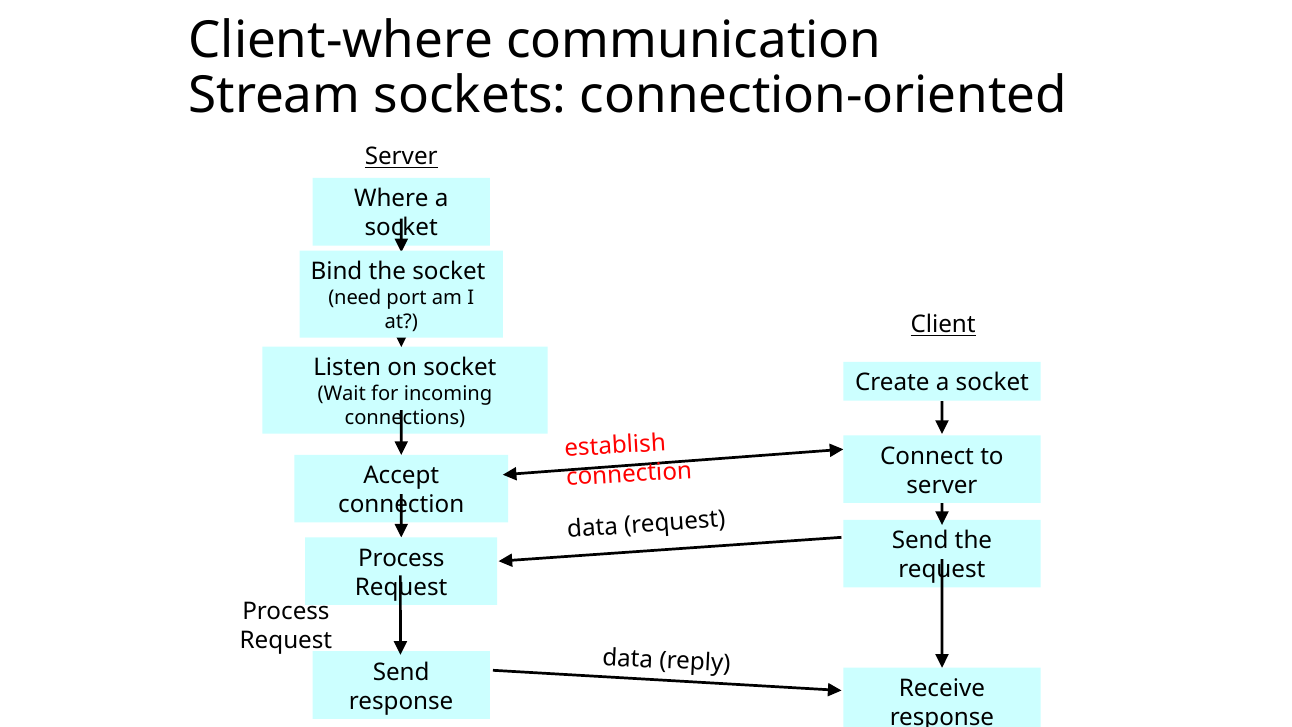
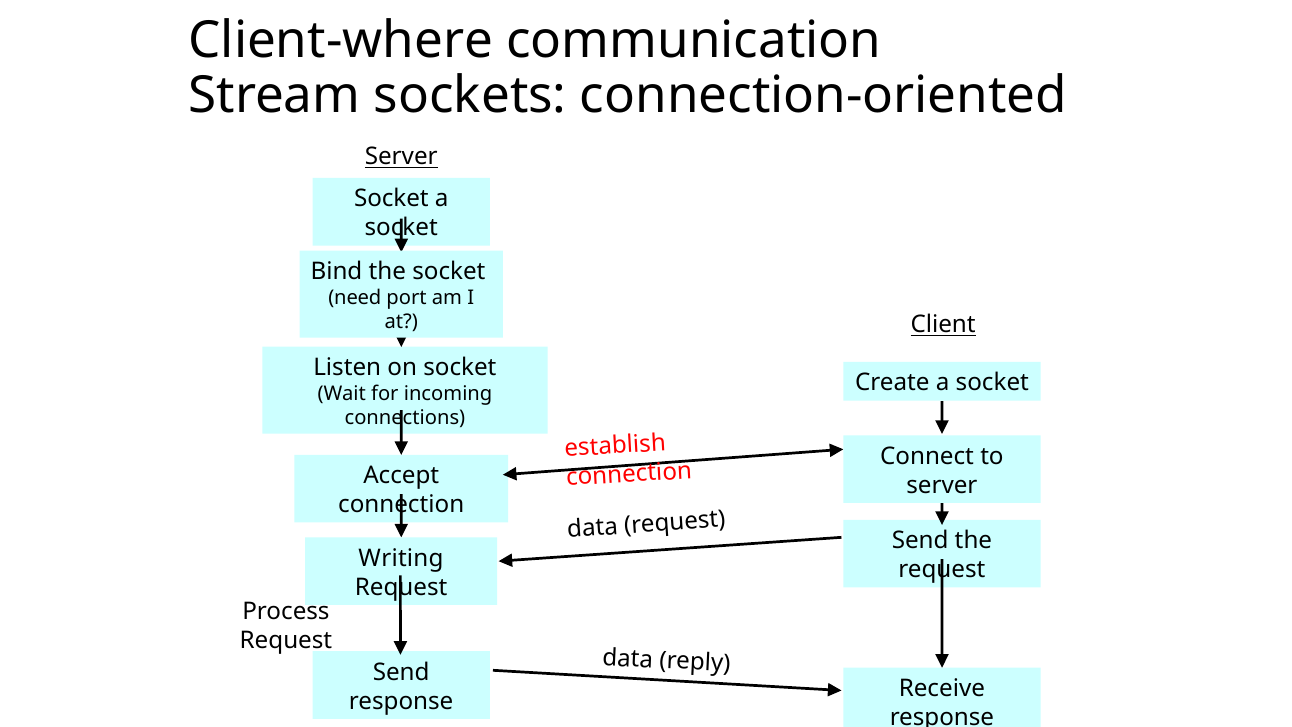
Where at (391, 199): Where -> Socket
Process at (401, 558): Process -> Writing
